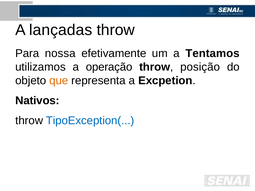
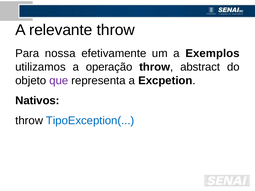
lançadas: lançadas -> relevante
Tentamos: Tentamos -> Exemplos
posição: posição -> abstract
que colour: orange -> purple
